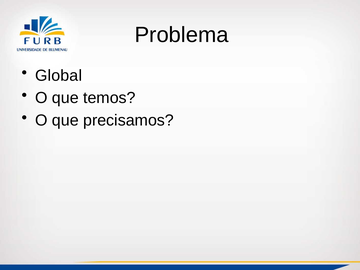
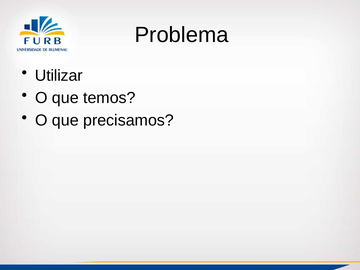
Global: Global -> Utilizar
